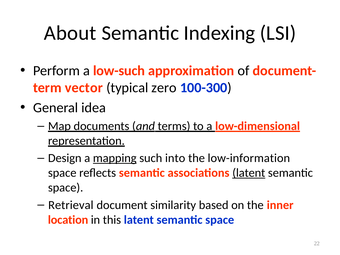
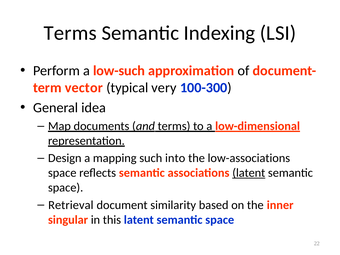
About at (70, 33): About -> Terms
zero: zero -> very
mapping underline: present -> none
low-information: low-information -> low-associations
location: location -> singular
